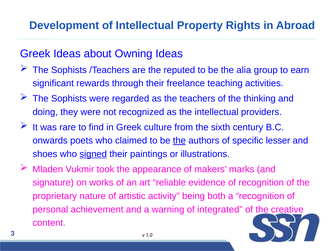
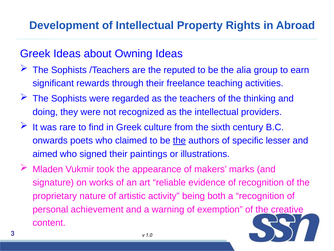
shoes: shoes -> aimed
signed underline: present -> none
integrated: integrated -> exemption
